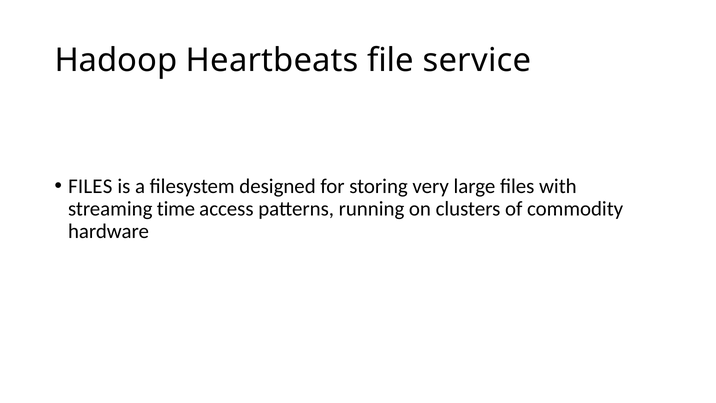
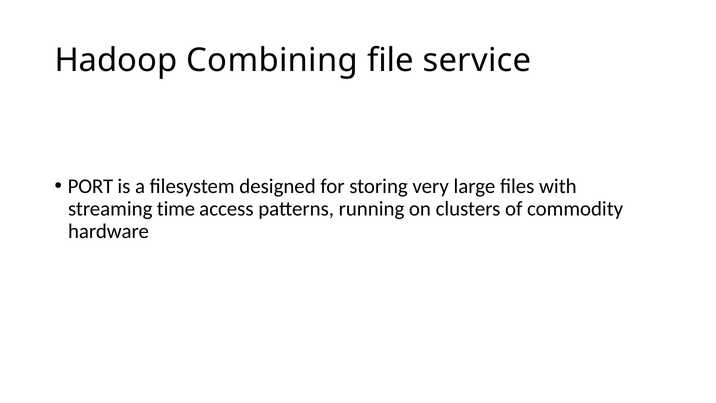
Heartbeats: Heartbeats -> Combining
FILES at (90, 186): FILES -> PORT
